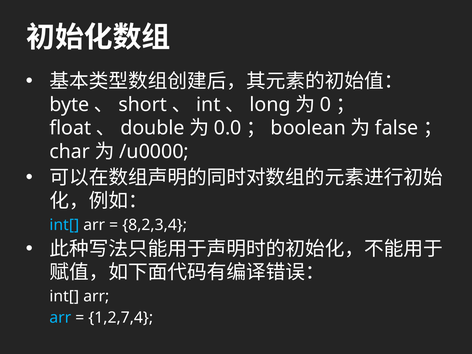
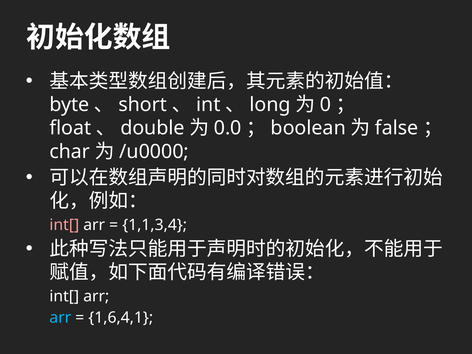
int[ at (64, 225) colour: light blue -> pink
8,2,3,4: 8,2,3,4 -> 1,1,3,4
1,2,7,4: 1,2,7,4 -> 1,6,4,1
